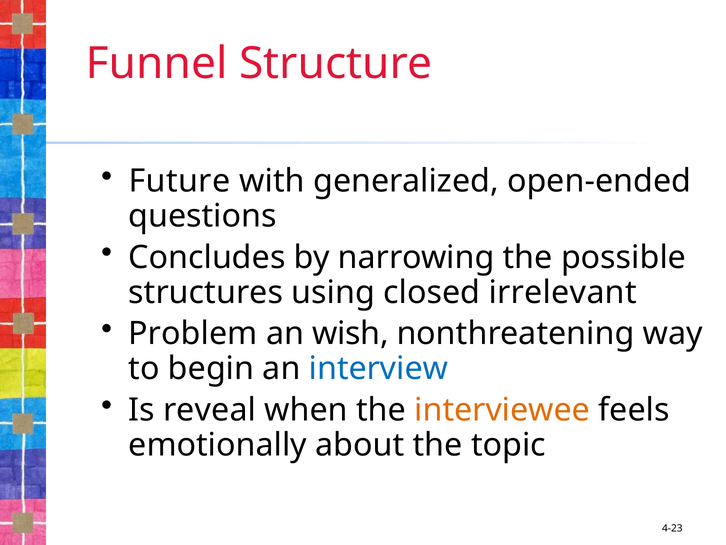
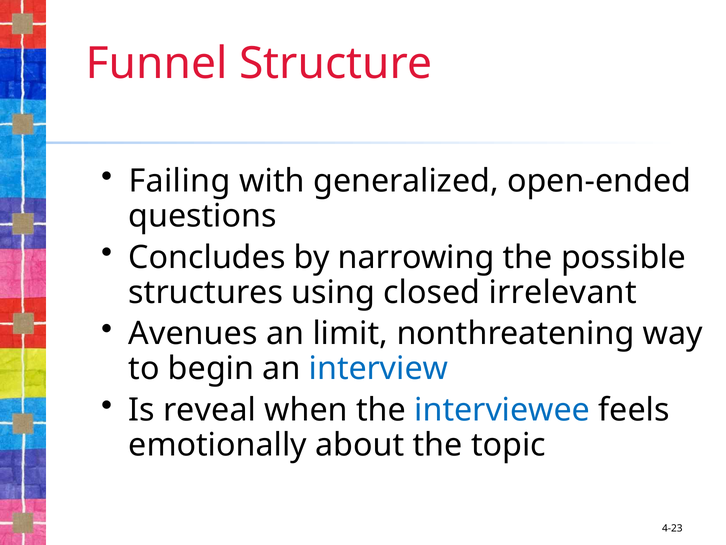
Future: Future -> Failing
Problem: Problem -> Avenues
wish: wish -> limit
interviewee colour: orange -> blue
